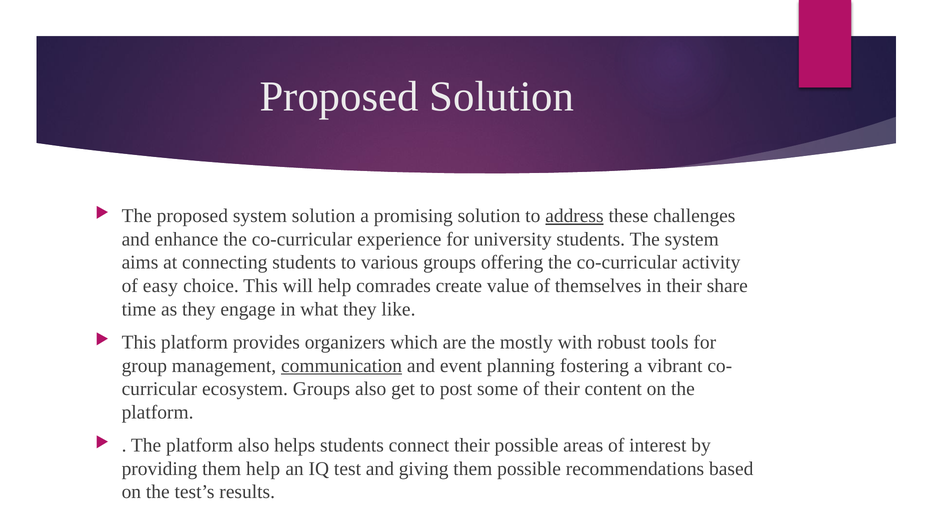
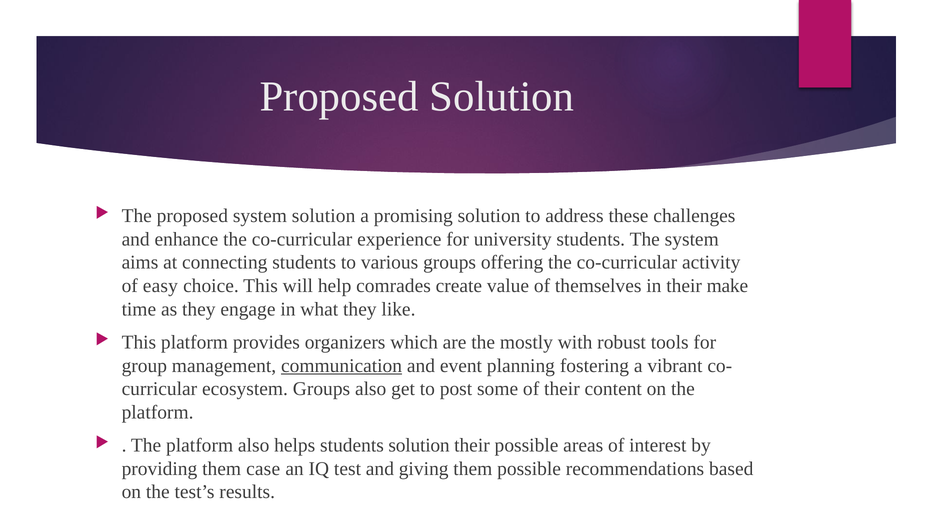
address underline: present -> none
share: share -> make
students connect: connect -> solution
them help: help -> case
